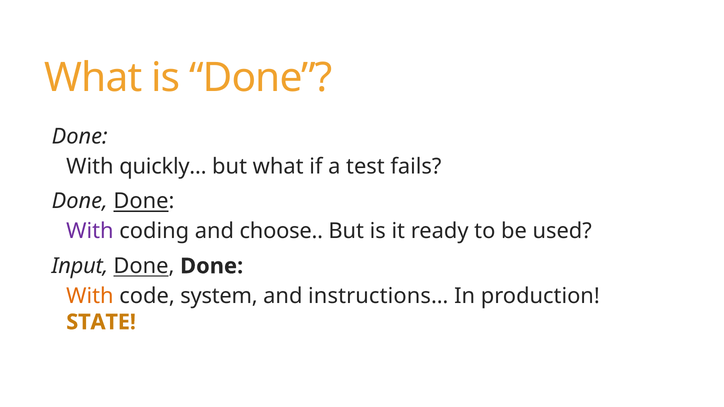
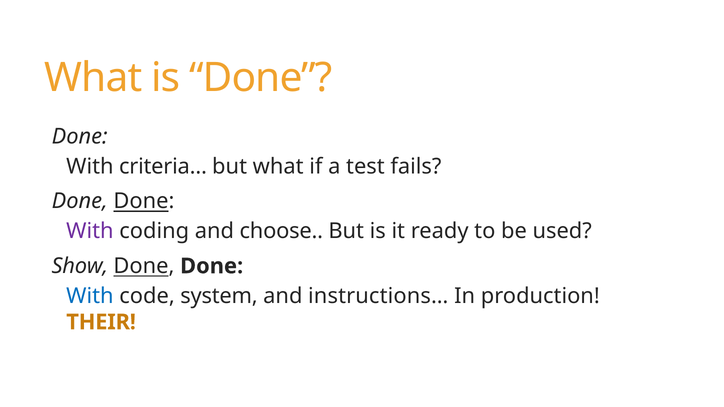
quickly…: quickly… -> criteria…
Input: Input -> Show
With at (90, 296) colour: orange -> blue
STATE: STATE -> THEIR
